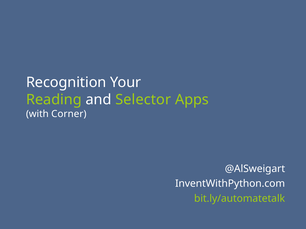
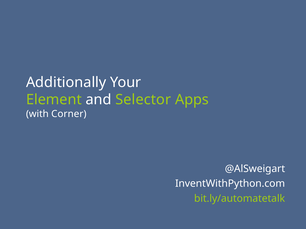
Recognition: Recognition -> Additionally
Reading: Reading -> Element
